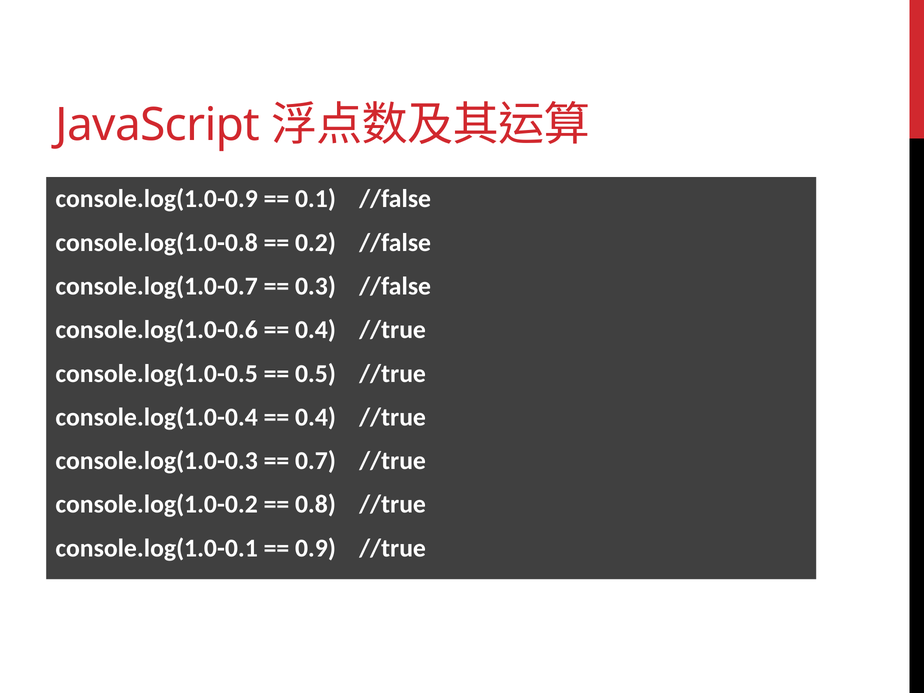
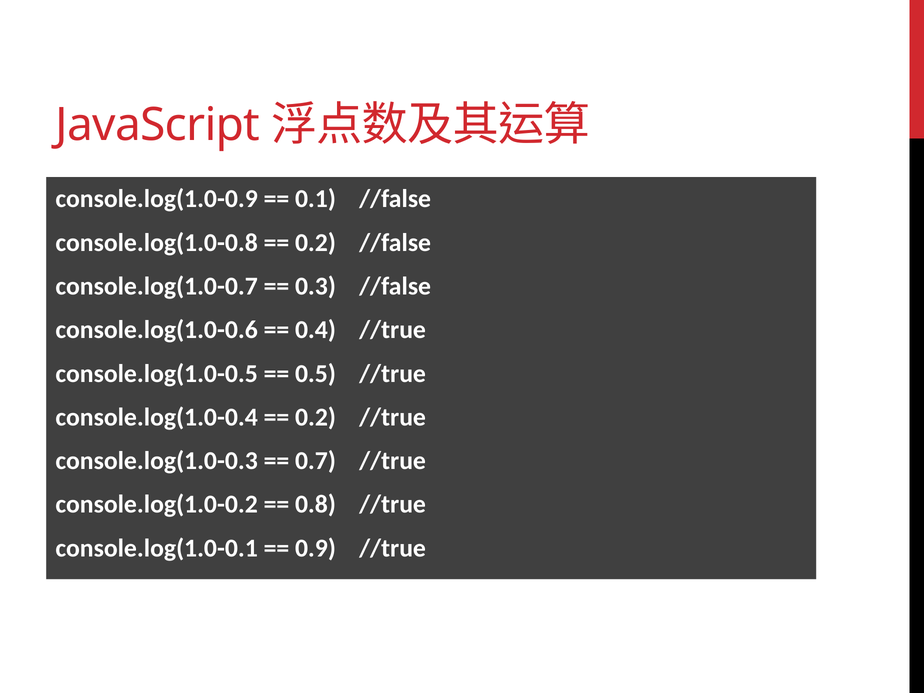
0.4 at (315, 417): 0.4 -> 0.2
